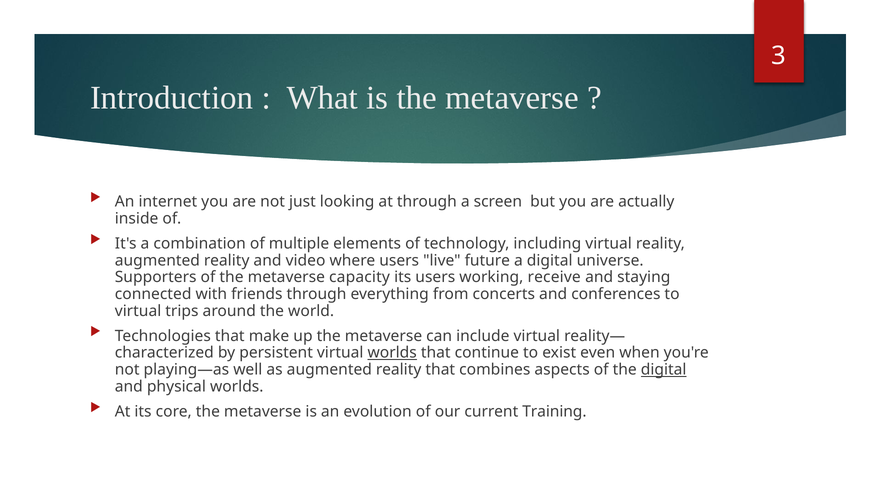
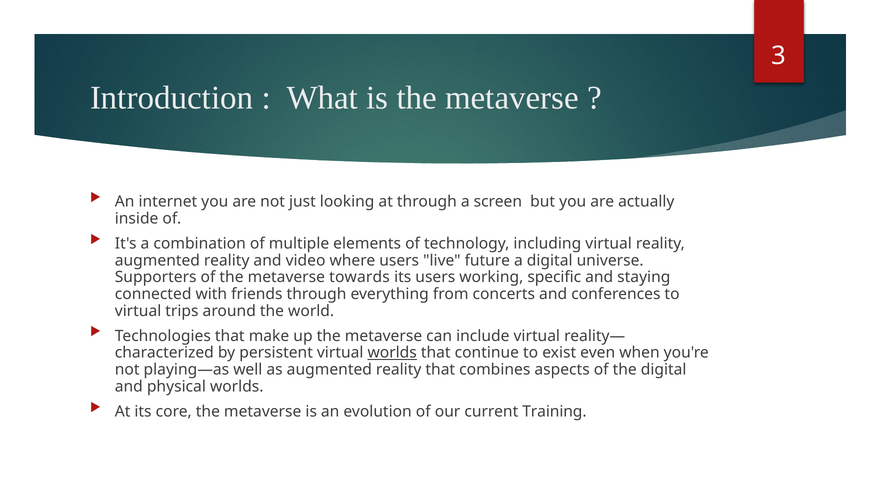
capacity: capacity -> towards
receive: receive -> specific
digital at (664, 370) underline: present -> none
